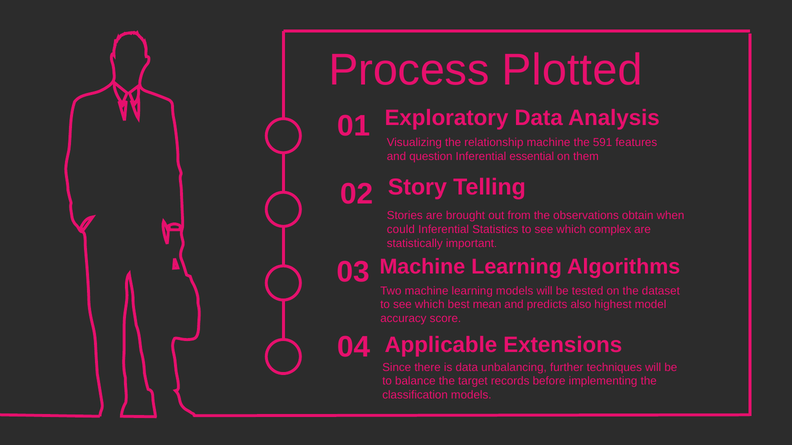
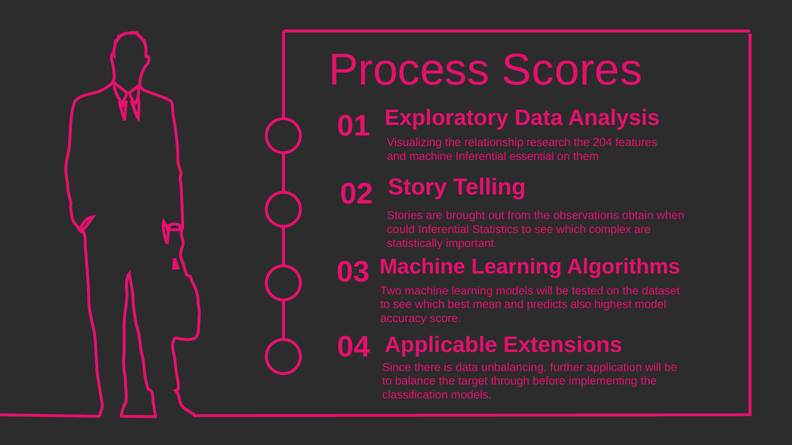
Plotted: Plotted -> Scores
relationship machine: machine -> research
591: 591 -> 204
and question: question -> machine
techniques: techniques -> application
records: records -> through
